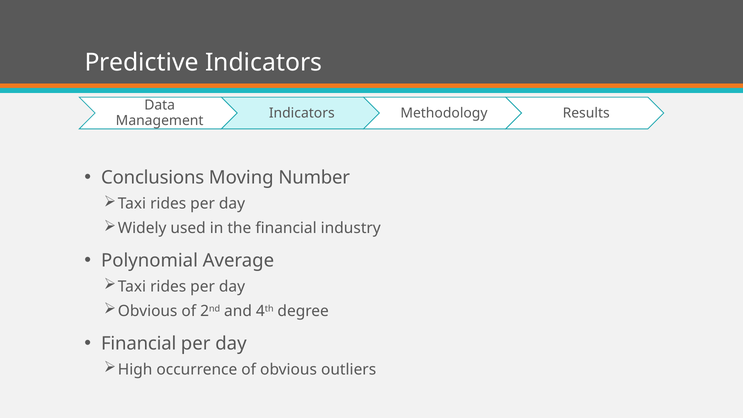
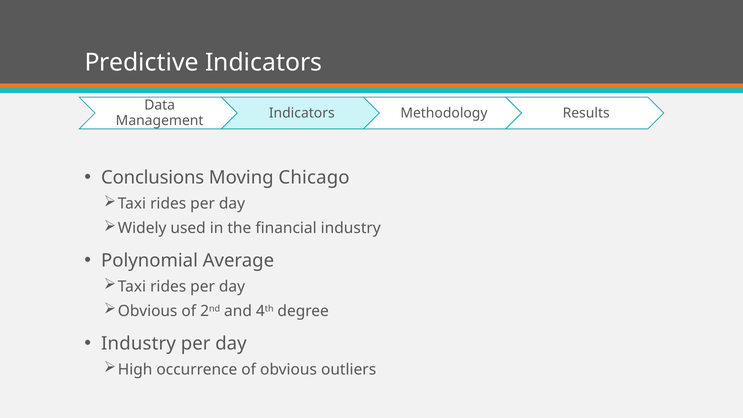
Number: Number -> Chicago
Financial at (139, 343): Financial -> Industry
